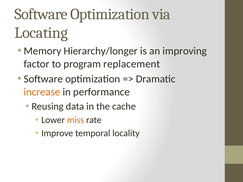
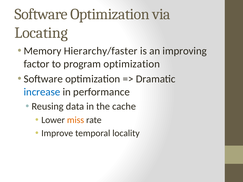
Hierarchy/longer: Hierarchy/longer -> Hierarchy/faster
program replacement: replacement -> optimization
increase colour: orange -> blue
